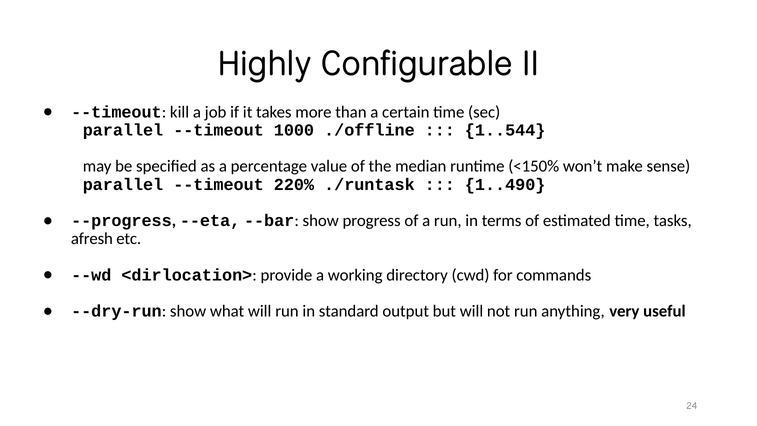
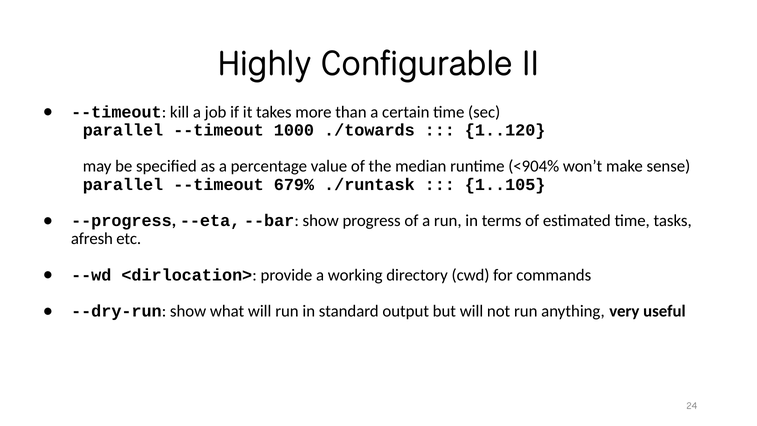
./offline: ./offline -> ./towards
1..544: 1..544 -> 1..120
<150%: <150% -> <904%
220%: 220% -> 679%
1..490: 1..490 -> 1..105
